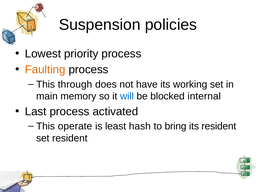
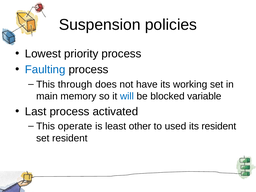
Faulting colour: orange -> blue
internal: internal -> variable
hash: hash -> other
bring: bring -> used
